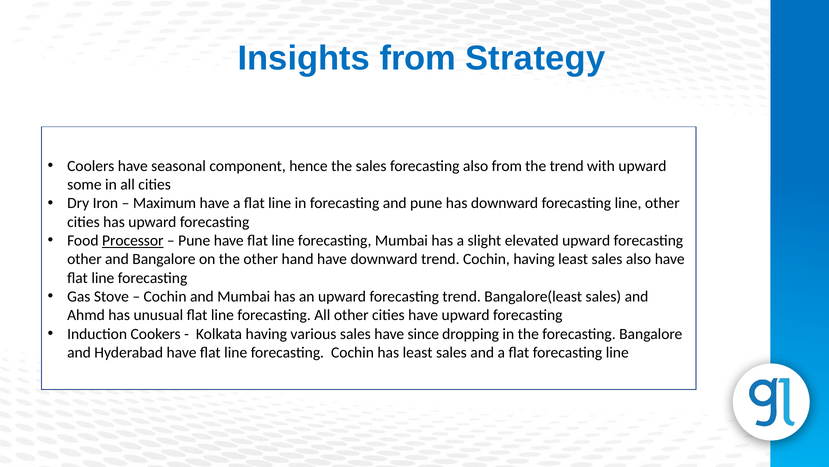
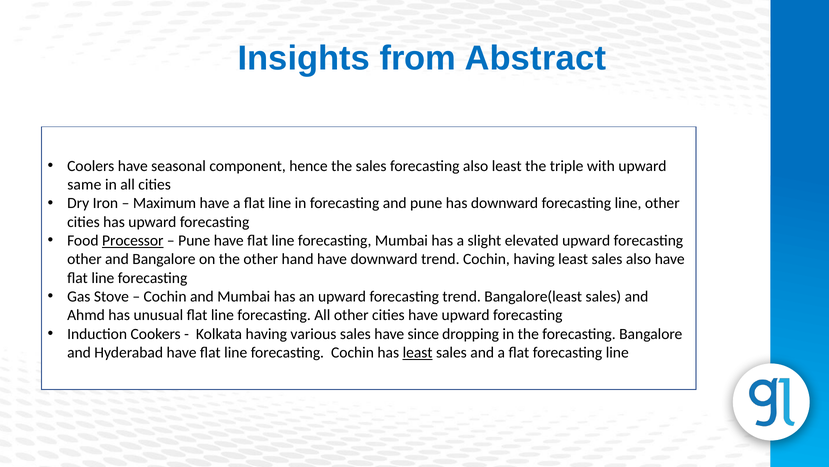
Strategy: Strategy -> Abstract
also from: from -> least
the trend: trend -> triple
some: some -> same
least at (418, 352) underline: none -> present
